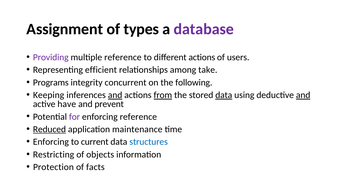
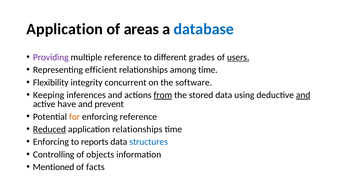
Assignment at (65, 29): Assignment -> Application
types: types -> areas
database colour: purple -> blue
different actions: actions -> grades
users underline: none -> present
among take: take -> time
Programs: Programs -> Flexibility
following: following -> software
and at (115, 95) underline: present -> none
data at (224, 95) underline: present -> none
for colour: purple -> orange
application maintenance: maintenance -> relationships
current: current -> reports
Restricting: Restricting -> Controlling
Protection: Protection -> Mentioned
